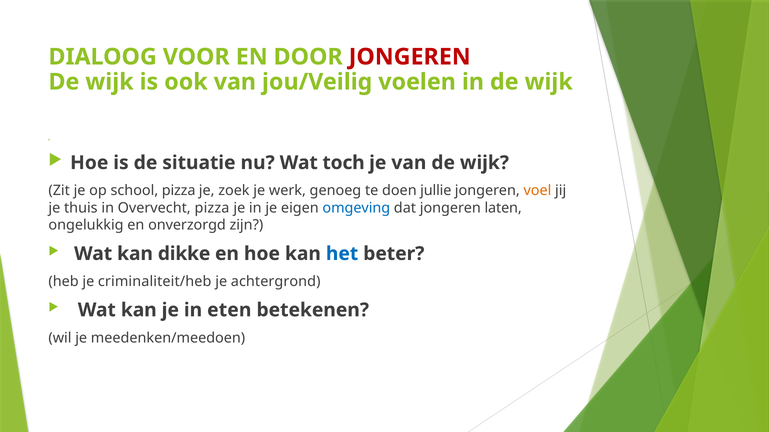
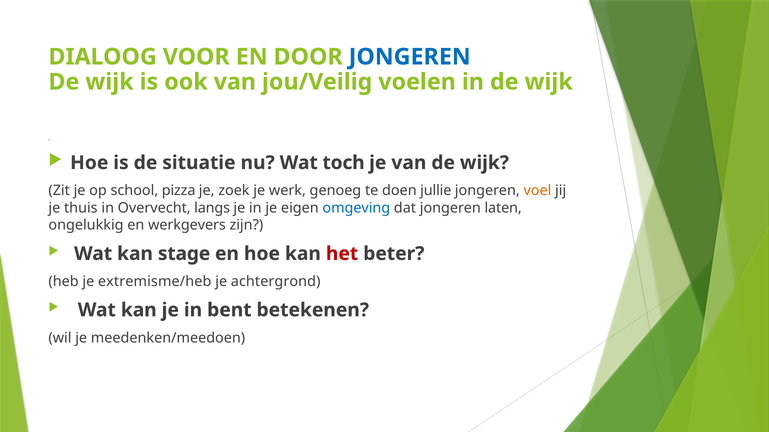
JONGEREN at (410, 57) colour: red -> blue
Overvecht pizza: pizza -> langs
onverzorgd: onverzorgd -> werkgevers
dikke: dikke -> stage
het colour: blue -> red
criminaliteit/heb: criminaliteit/heb -> extremisme/heb
eten: eten -> bent
